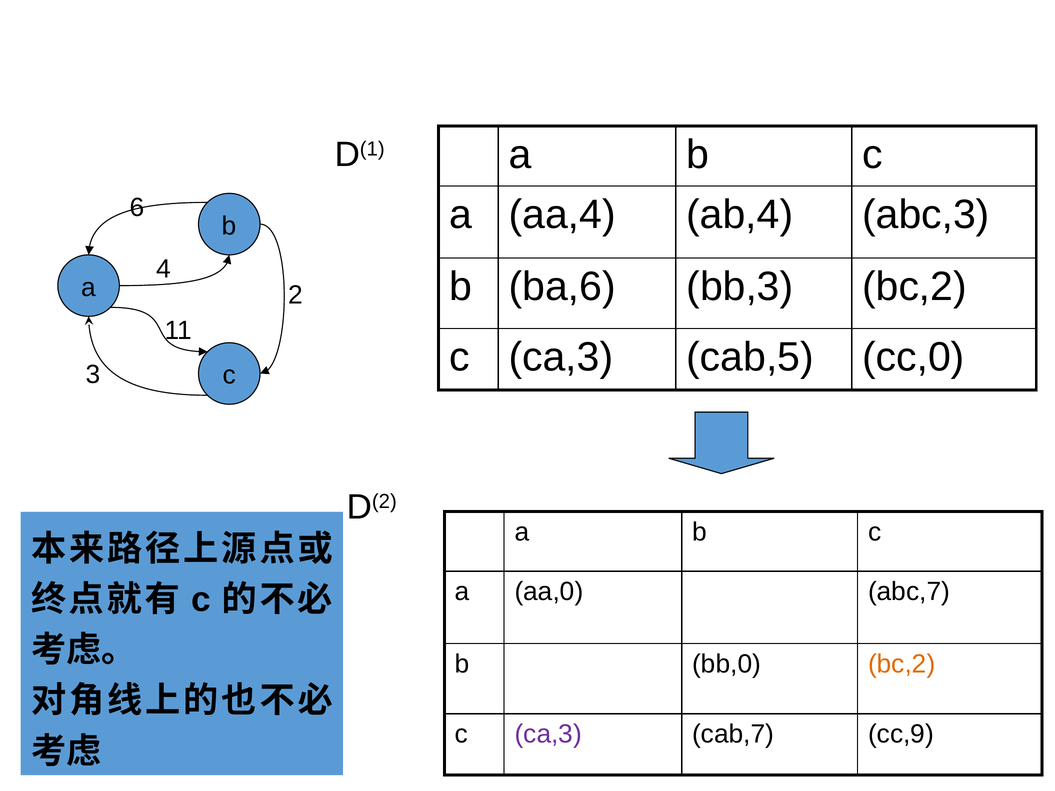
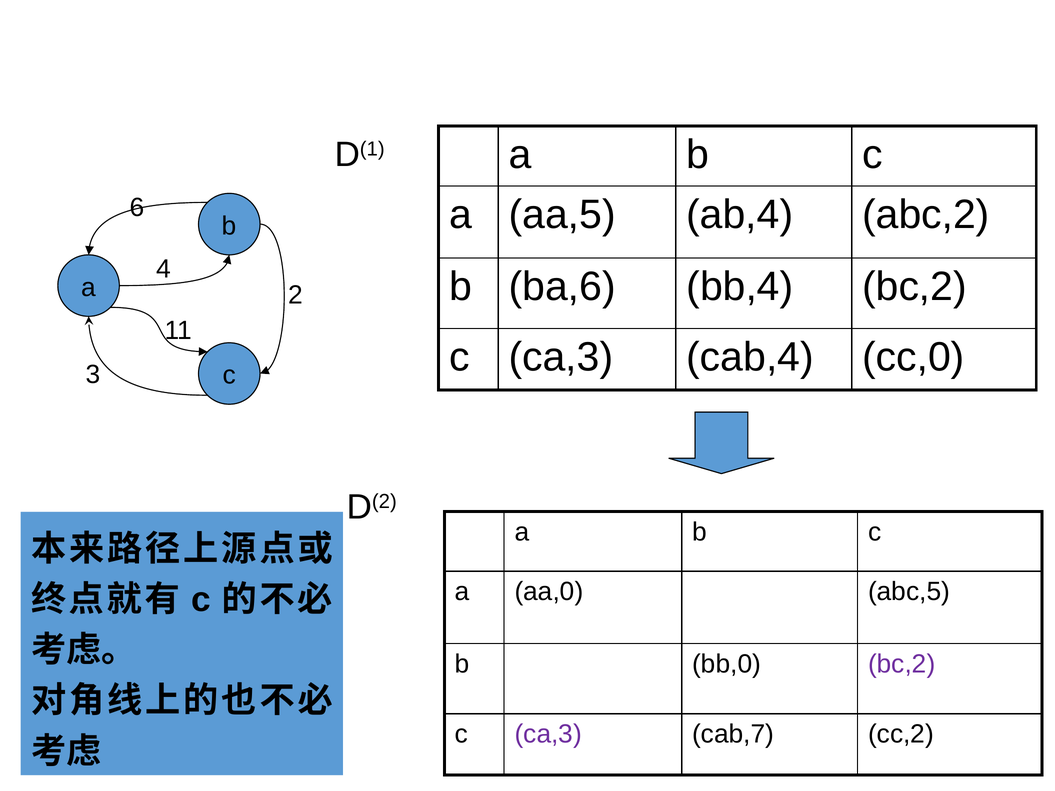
aa,4: aa,4 -> aa,5
abc,3: abc,3 -> abc,2
bb,3: bb,3 -> bb,4
cab,5: cab,5 -> cab,4
abc,7: abc,7 -> abc,5
bc,2 at (902, 664) colour: orange -> purple
cc,9: cc,9 -> cc,2
